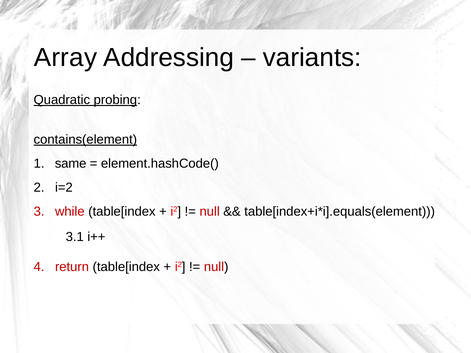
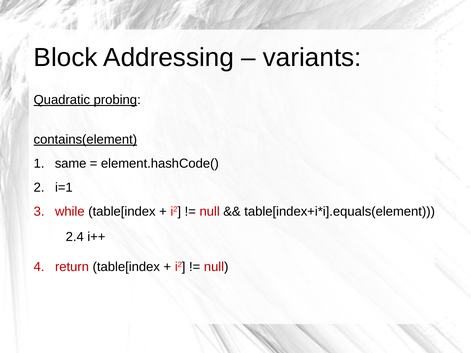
Array: Array -> Block
i=2: i=2 -> i=1
3.1: 3.1 -> 2.4
